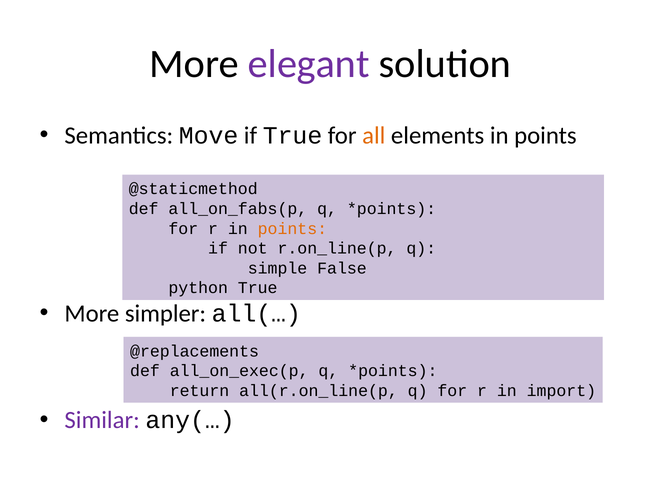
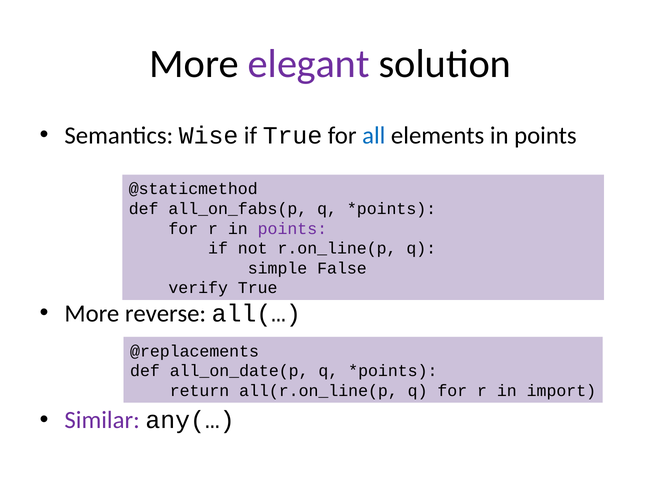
Move: Move -> Wise
all colour: orange -> blue
points at (292, 229) colour: orange -> purple
python: python -> verify
simpler: simpler -> reverse
all_on_exec(p: all_on_exec(p -> all_on_date(p
